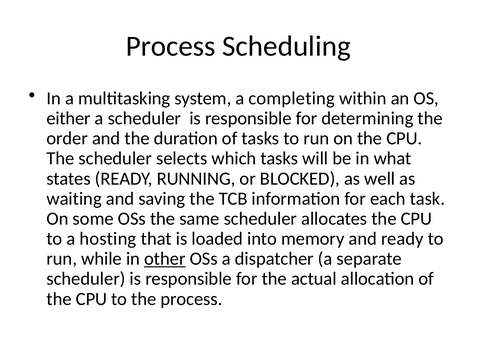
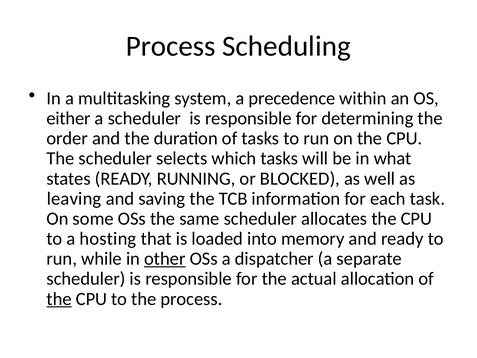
completing: completing -> precedence
waiting: waiting -> leaving
the at (59, 299) underline: none -> present
